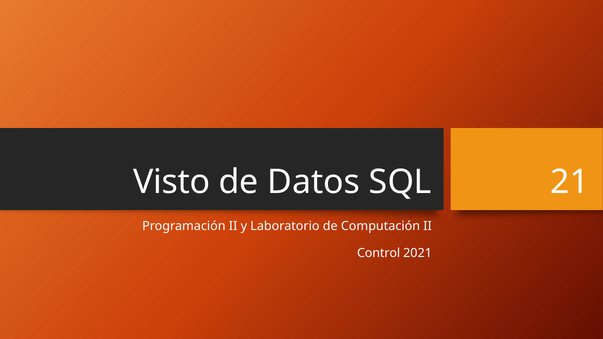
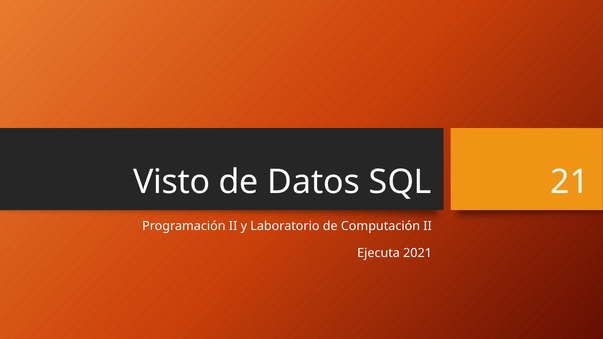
Control: Control -> Ejecuta
